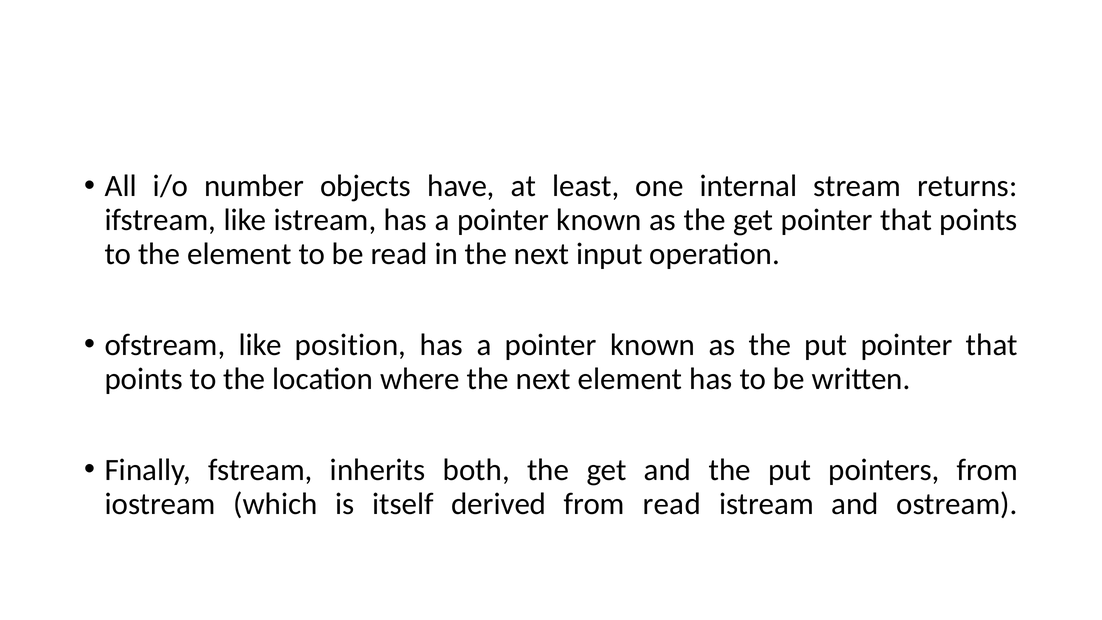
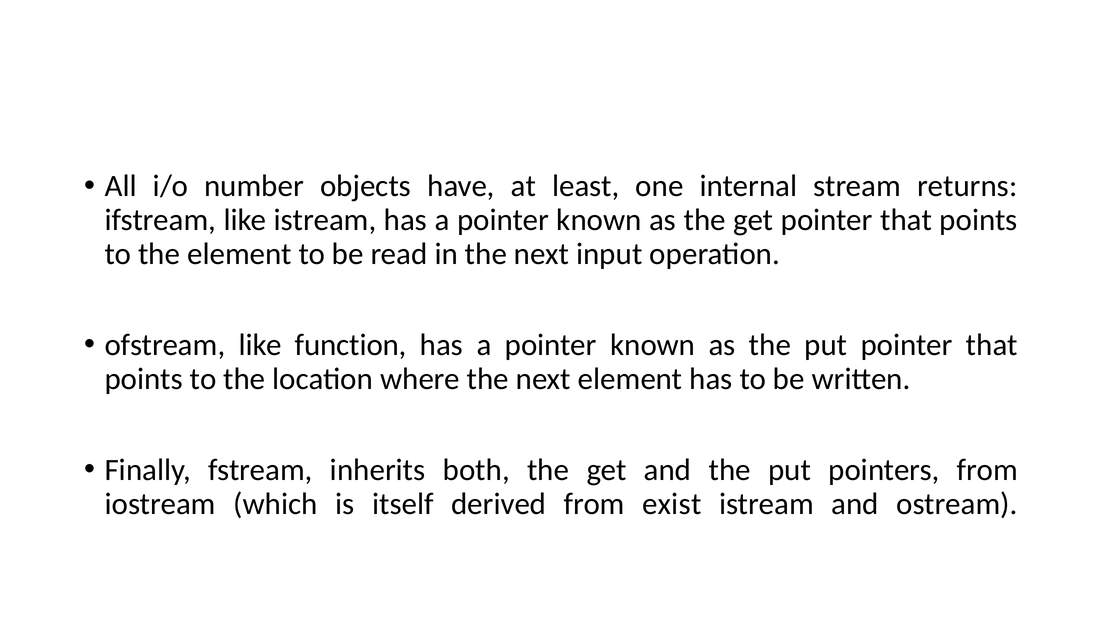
position: position -> function
from read: read -> exist
